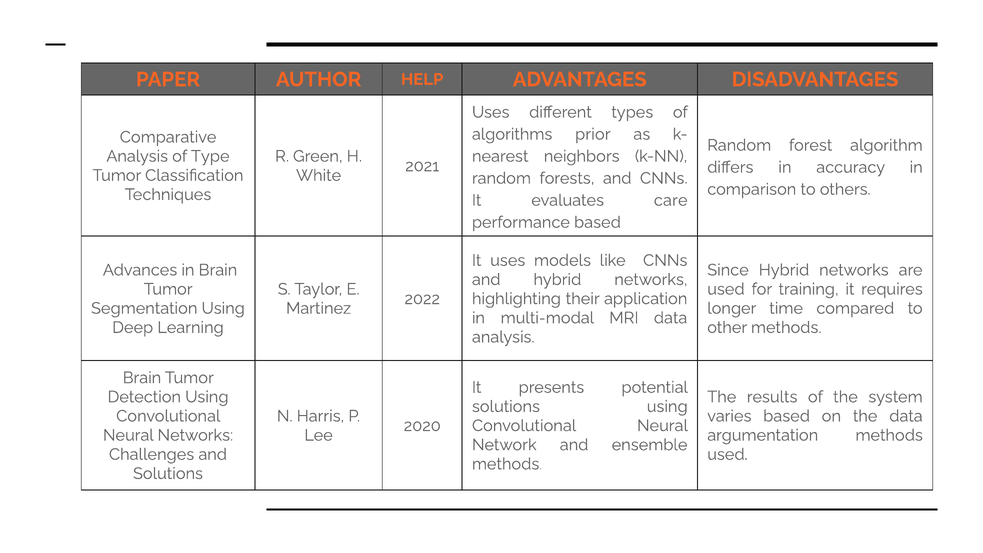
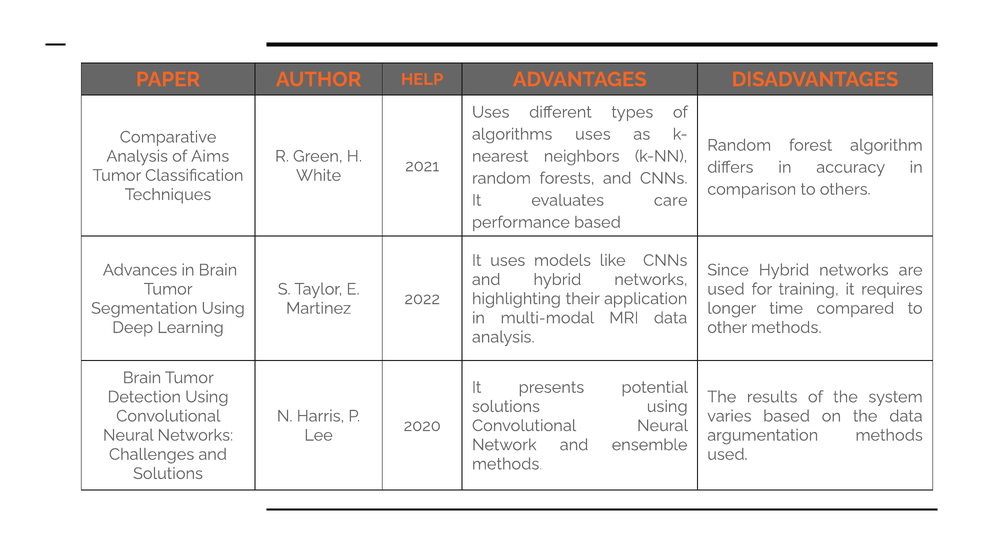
algorithms prior: prior -> uses
Type: Type -> Aims
